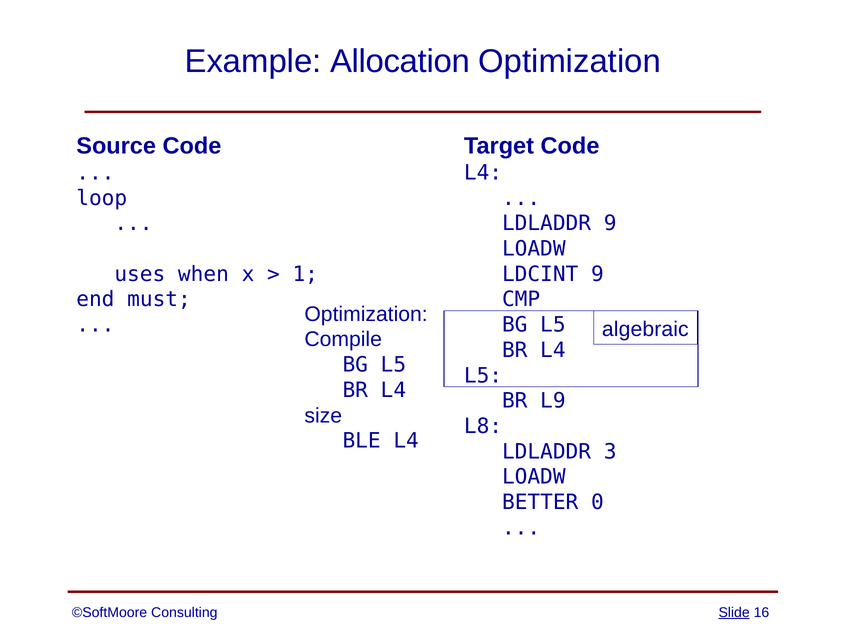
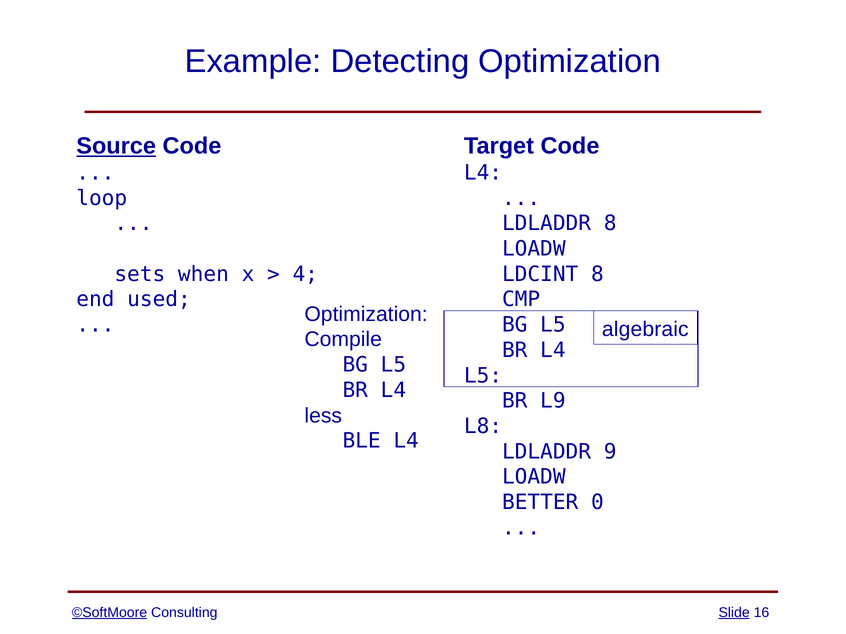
Allocation: Allocation -> Detecting
Source underline: none -> present
LDLADDR 9: 9 -> 8
uses: uses -> sets
1: 1 -> 4
LDCINT 9: 9 -> 8
must: must -> used
size: size -> less
3: 3 -> 9
©SoftMoore underline: none -> present
